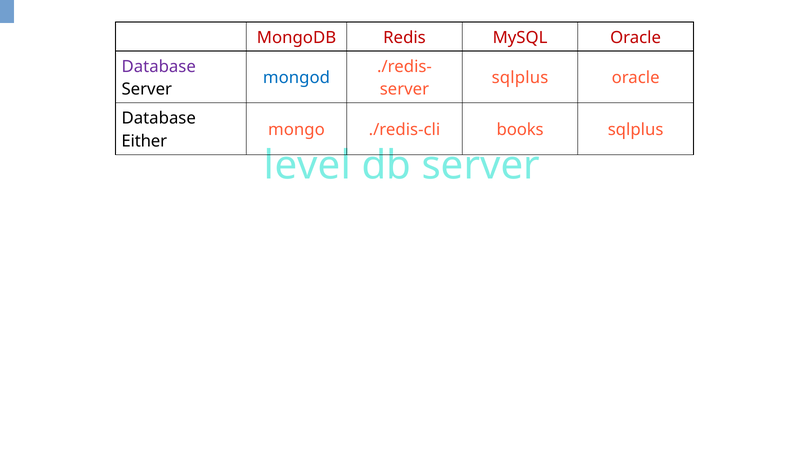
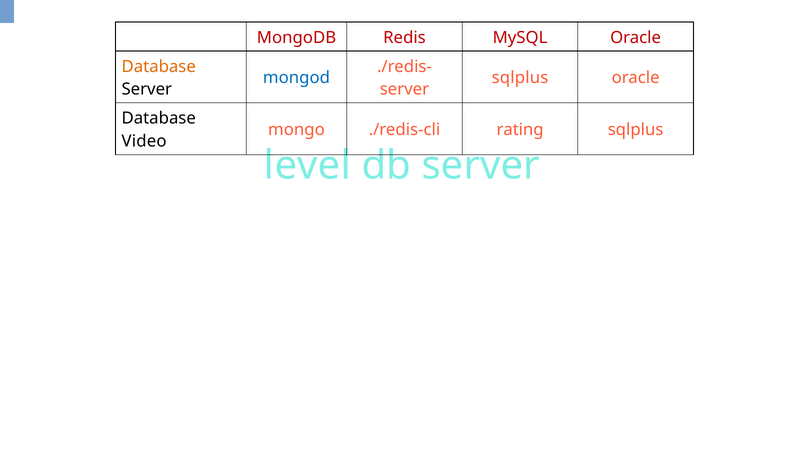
Database at (159, 67) colour: purple -> orange
books: books -> rating
Either: Either -> Video
